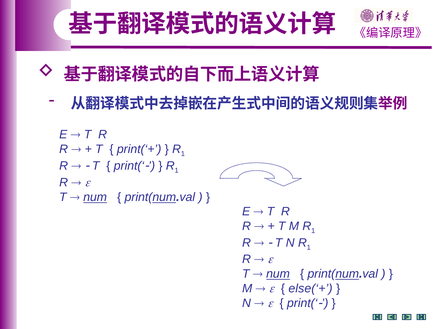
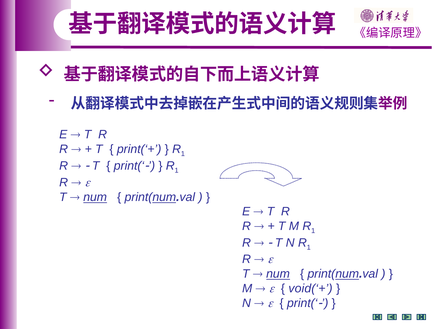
else(‘+: else(‘+ -> void(‘+
